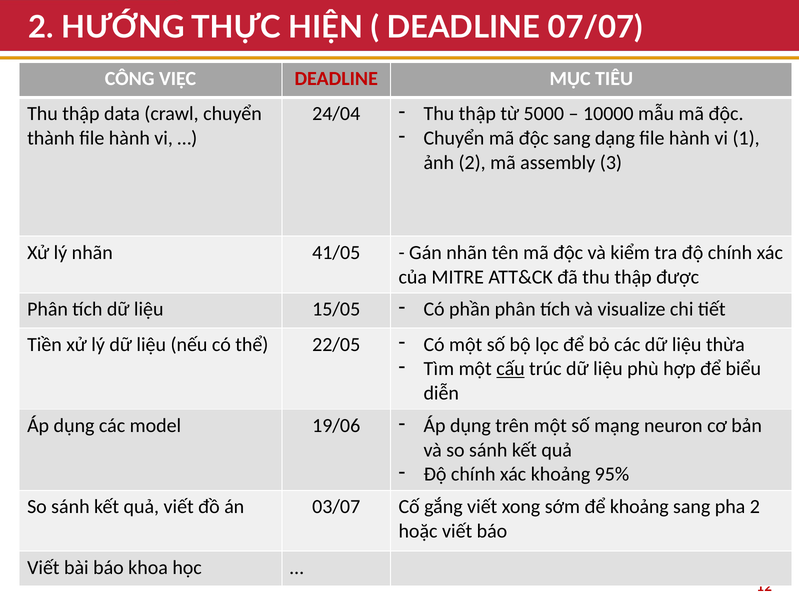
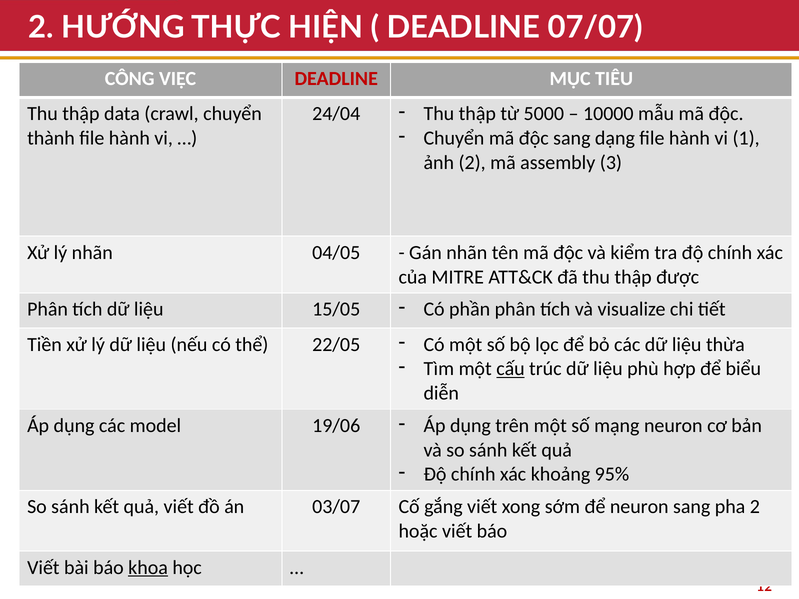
41/05: 41/05 -> 04/05
để khoảng: khoảng -> neuron
khoa underline: none -> present
